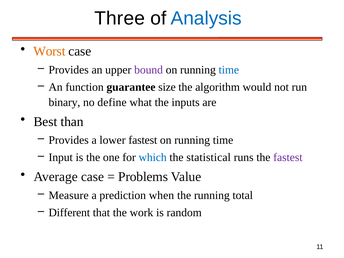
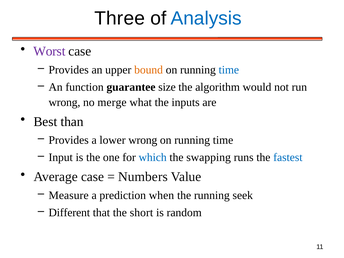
Worst colour: orange -> purple
bound colour: purple -> orange
binary at (64, 102): binary -> wrong
define: define -> merge
lower fastest: fastest -> wrong
statistical: statistical -> swapping
fastest at (288, 157) colour: purple -> blue
Problems: Problems -> Numbers
total: total -> seek
work: work -> short
